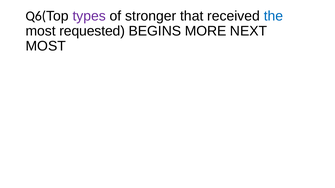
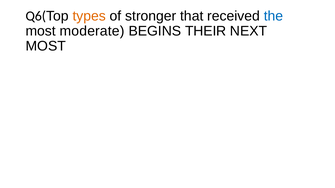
types colour: purple -> orange
requested: requested -> moderate
MORE: MORE -> THEIR
